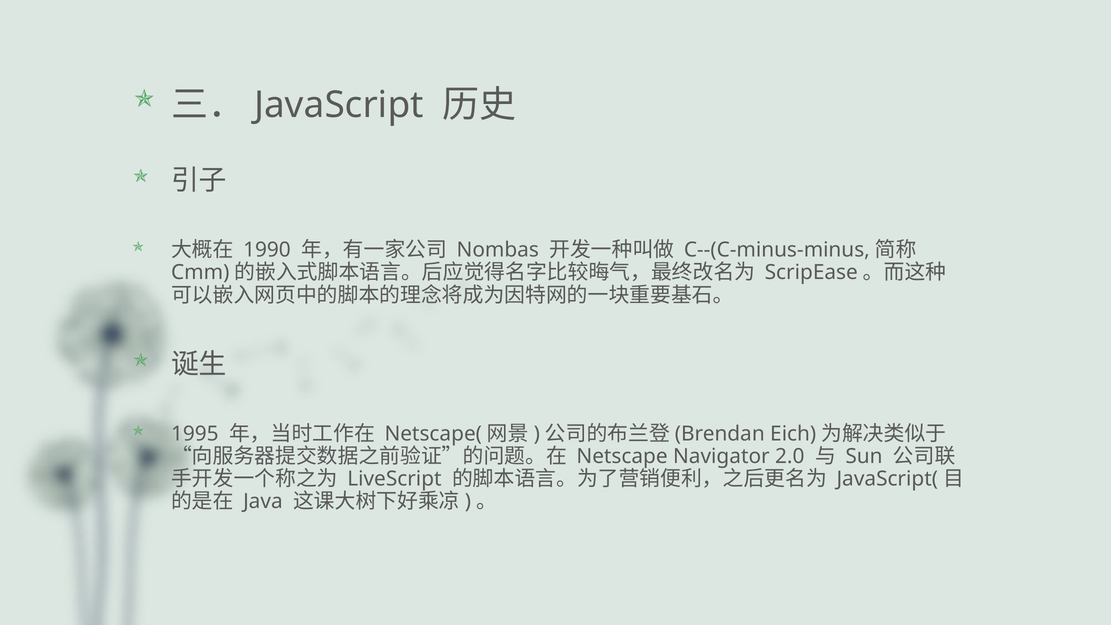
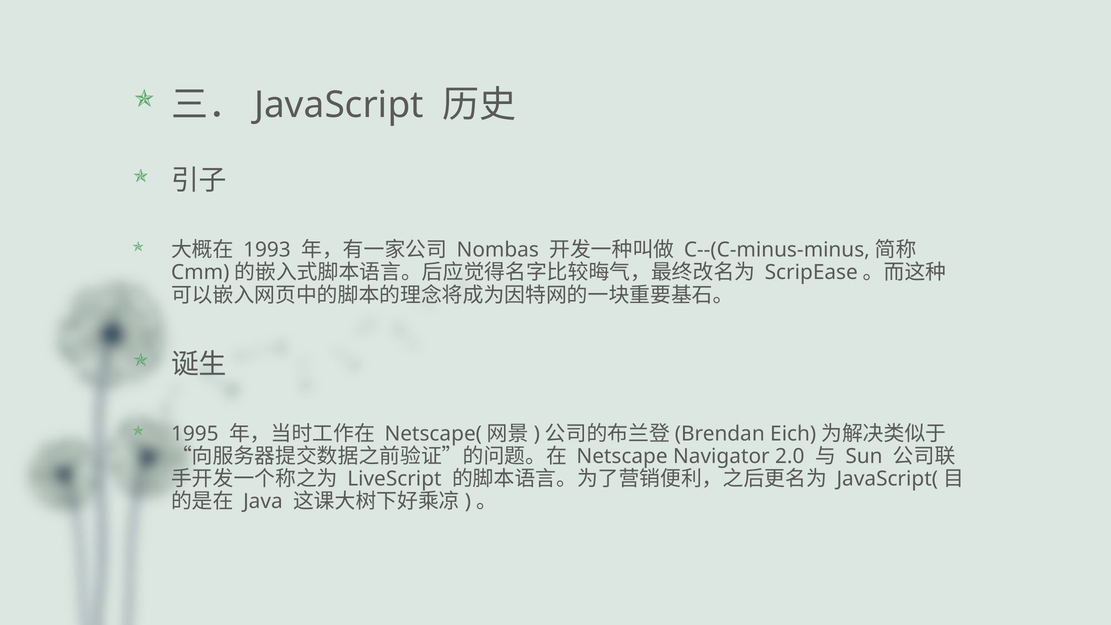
1990: 1990 -> 1993
